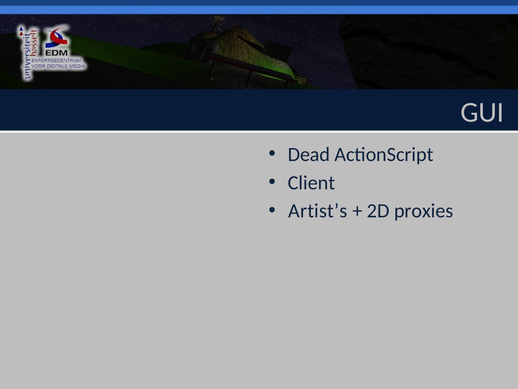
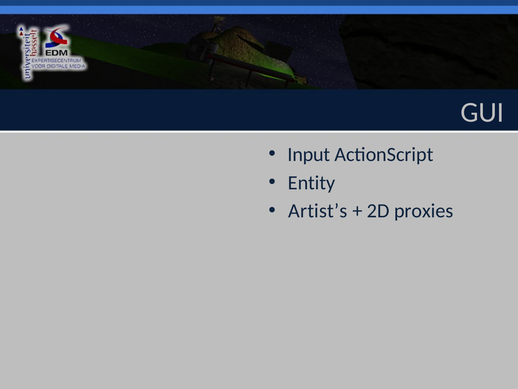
Dead: Dead -> Input
Client: Client -> Entity
